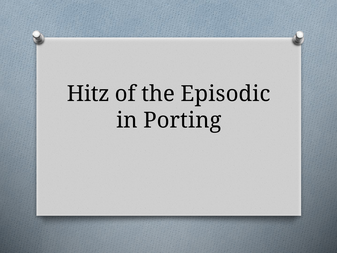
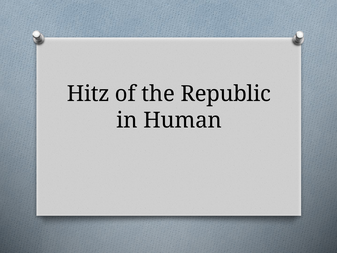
Episodic: Episodic -> Republic
Porting: Porting -> Human
